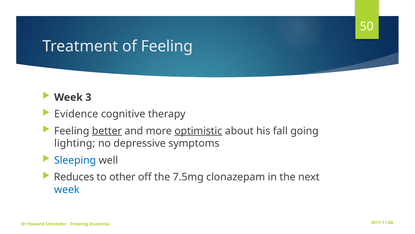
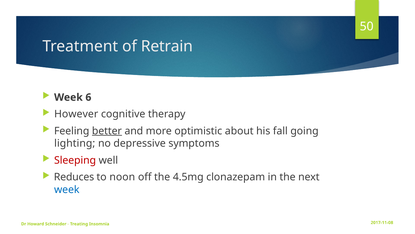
of Feeling: Feeling -> Retrain
3: 3 -> 6
Evidence: Evidence -> However
optimistic underline: present -> none
Sleeping colour: blue -> red
other: other -> noon
7.5mg: 7.5mg -> 4.5mg
